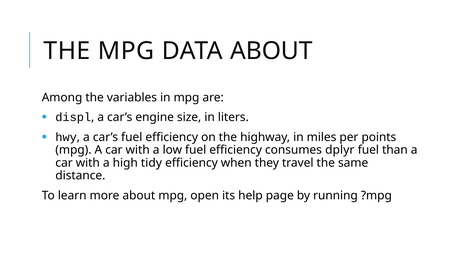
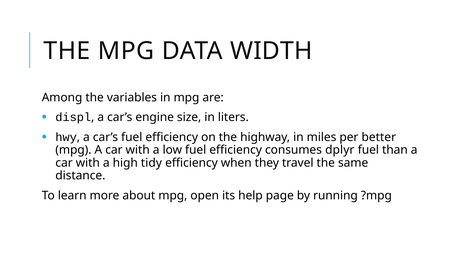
DATA ABOUT: ABOUT -> WIDTH
points: points -> better
